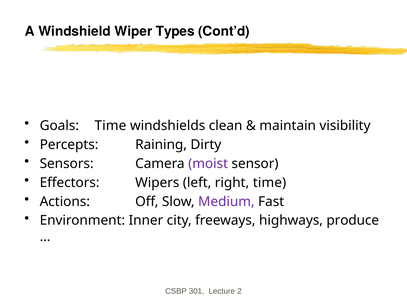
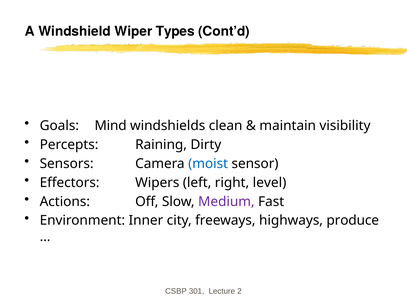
Goals Time: Time -> Mind
moist colour: purple -> blue
right time: time -> level
